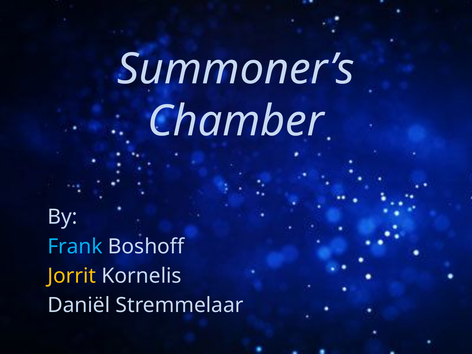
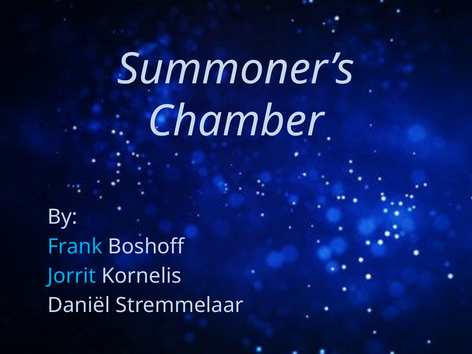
Jorrit colour: yellow -> light blue
